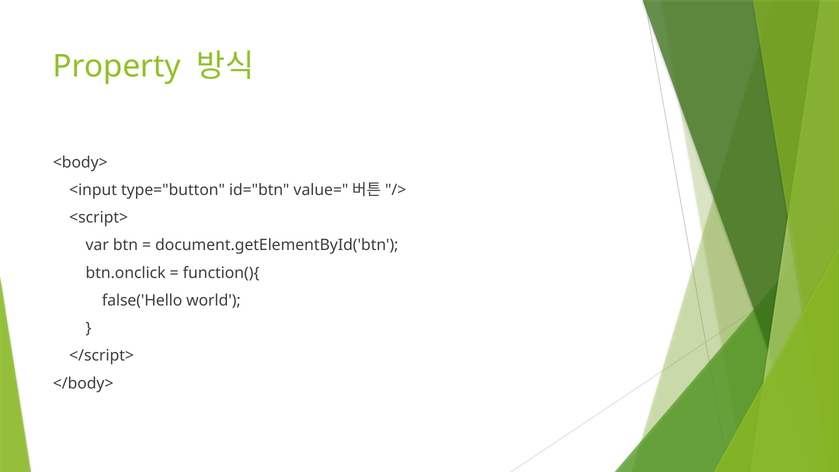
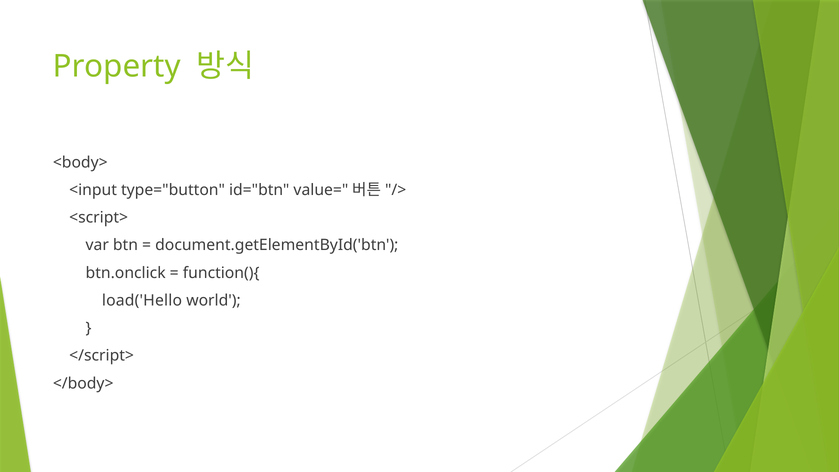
false('Hello: false('Hello -> load('Hello
